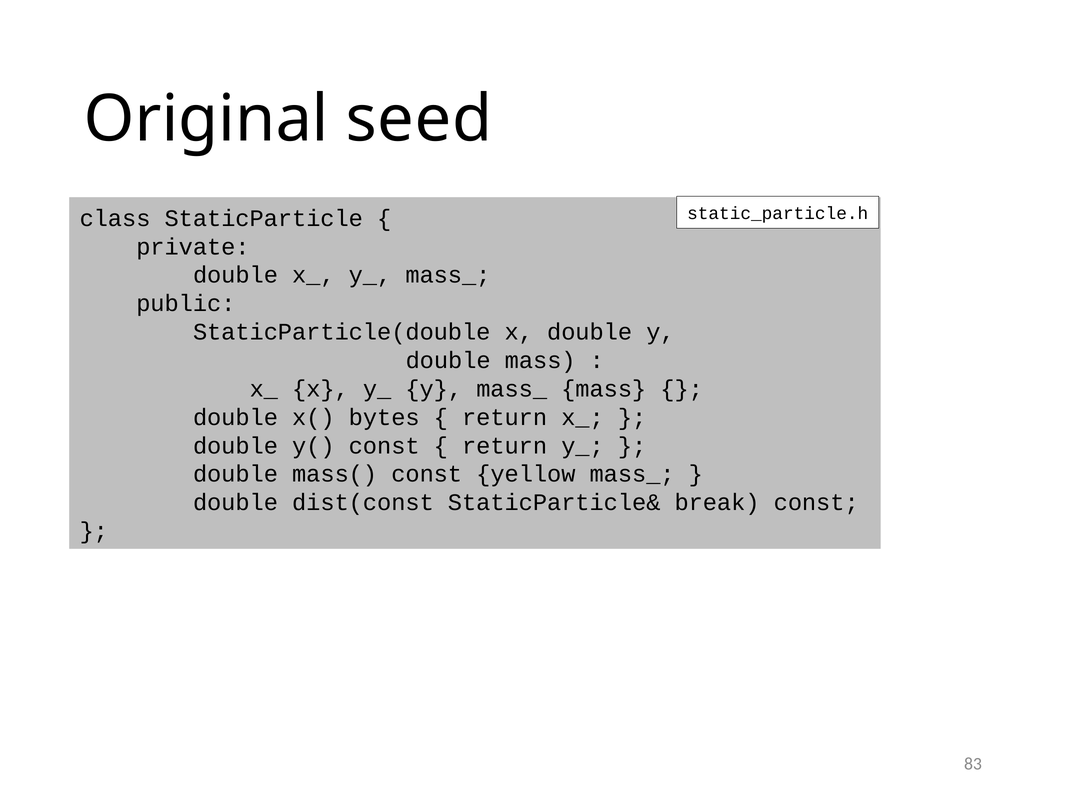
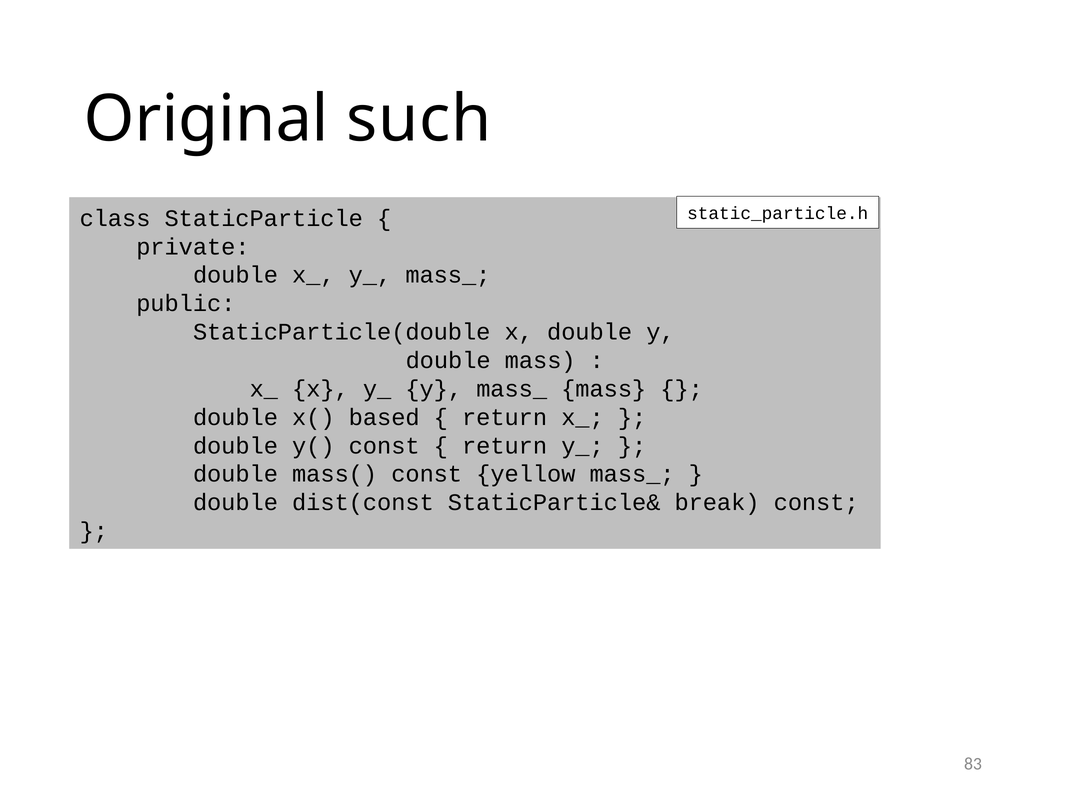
seed: seed -> such
bytes: bytes -> based
